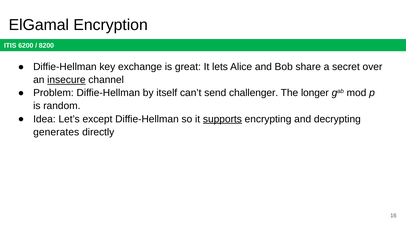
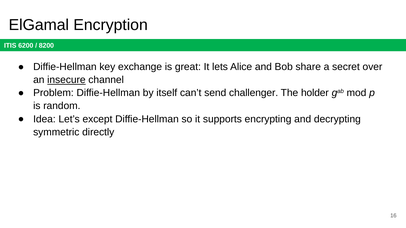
longer: longer -> holder
supports underline: present -> none
generates: generates -> symmetric
